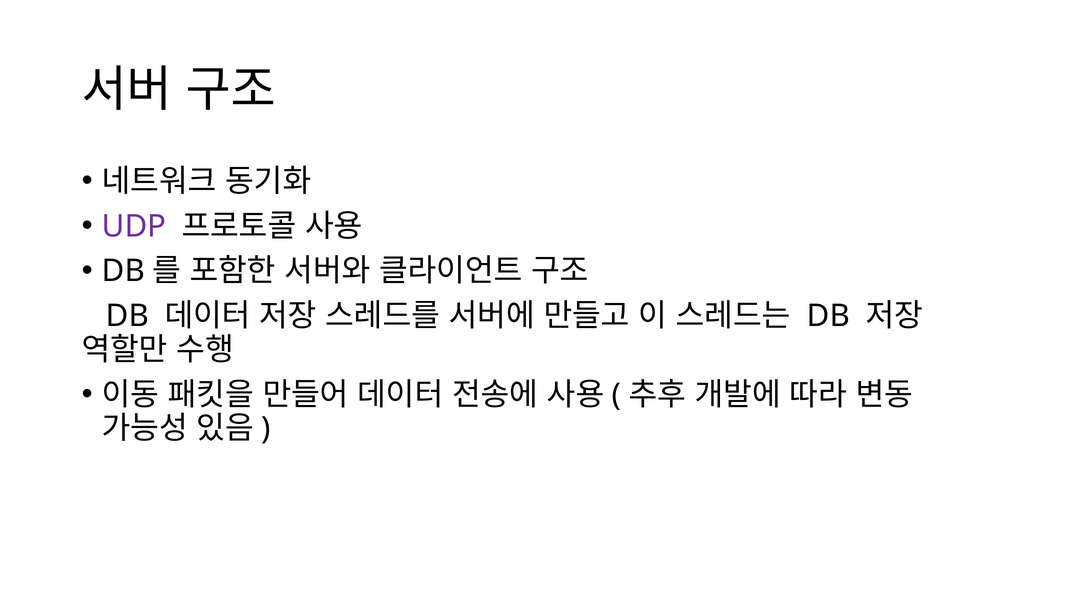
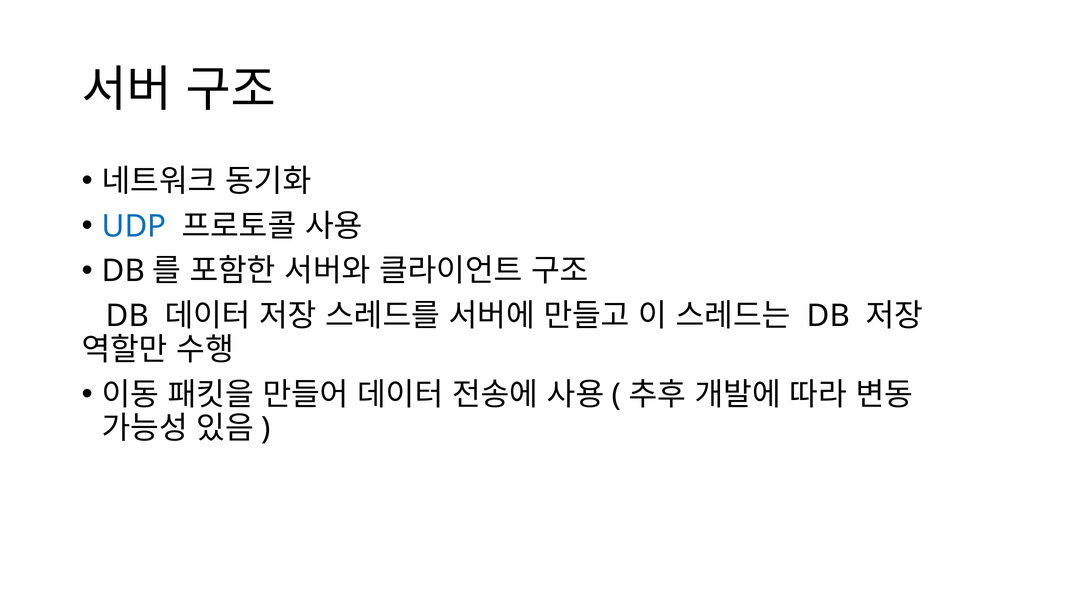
UDP colour: purple -> blue
